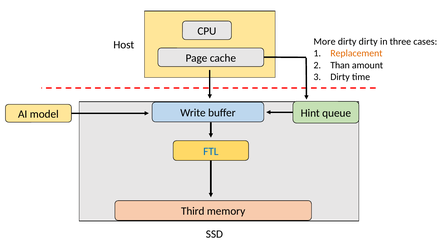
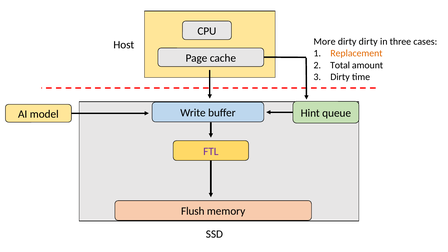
Than: Than -> Total
FTL colour: blue -> purple
Third: Third -> Flush
